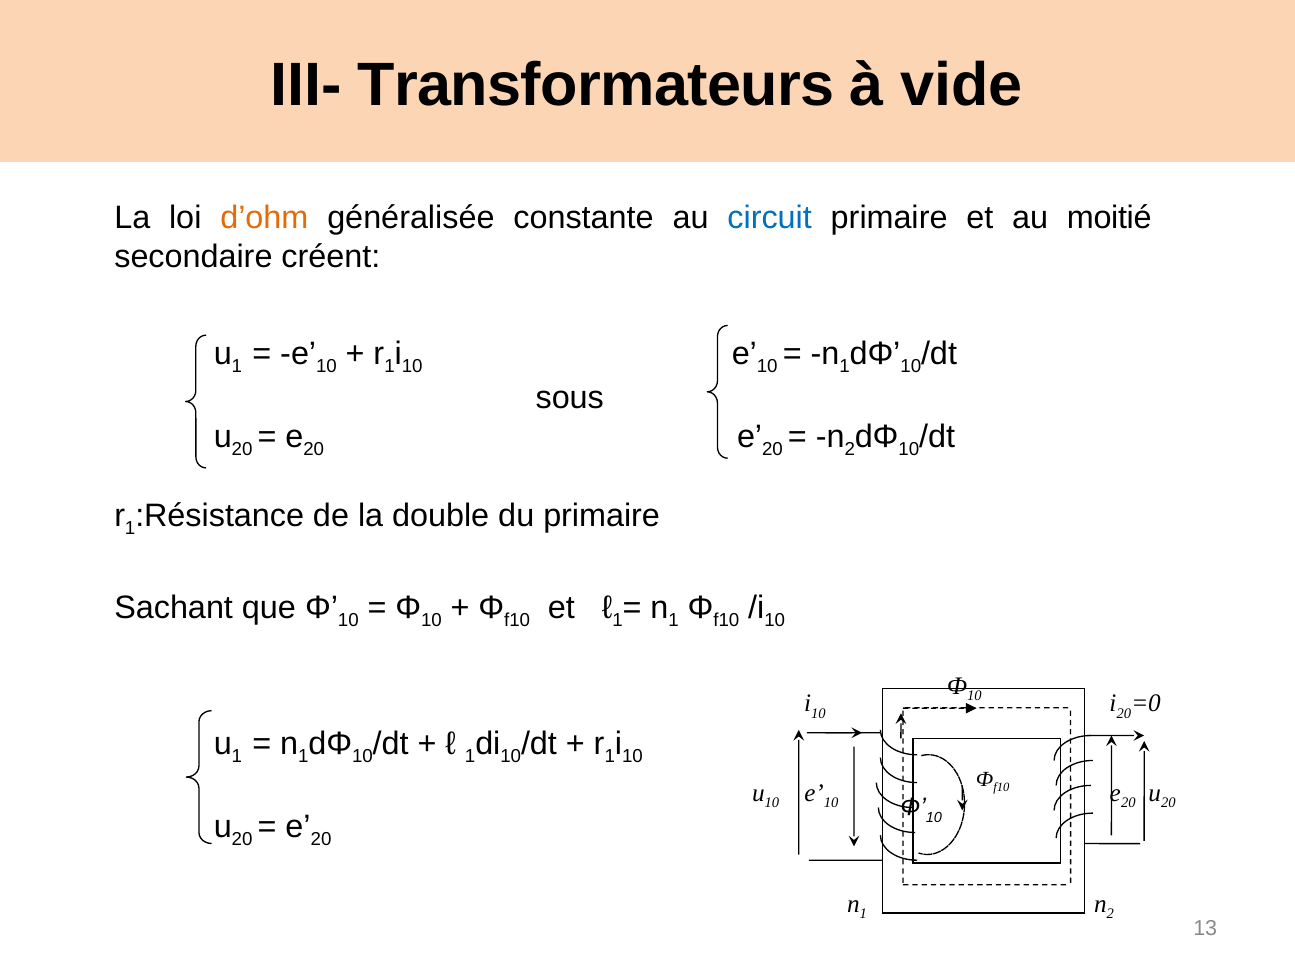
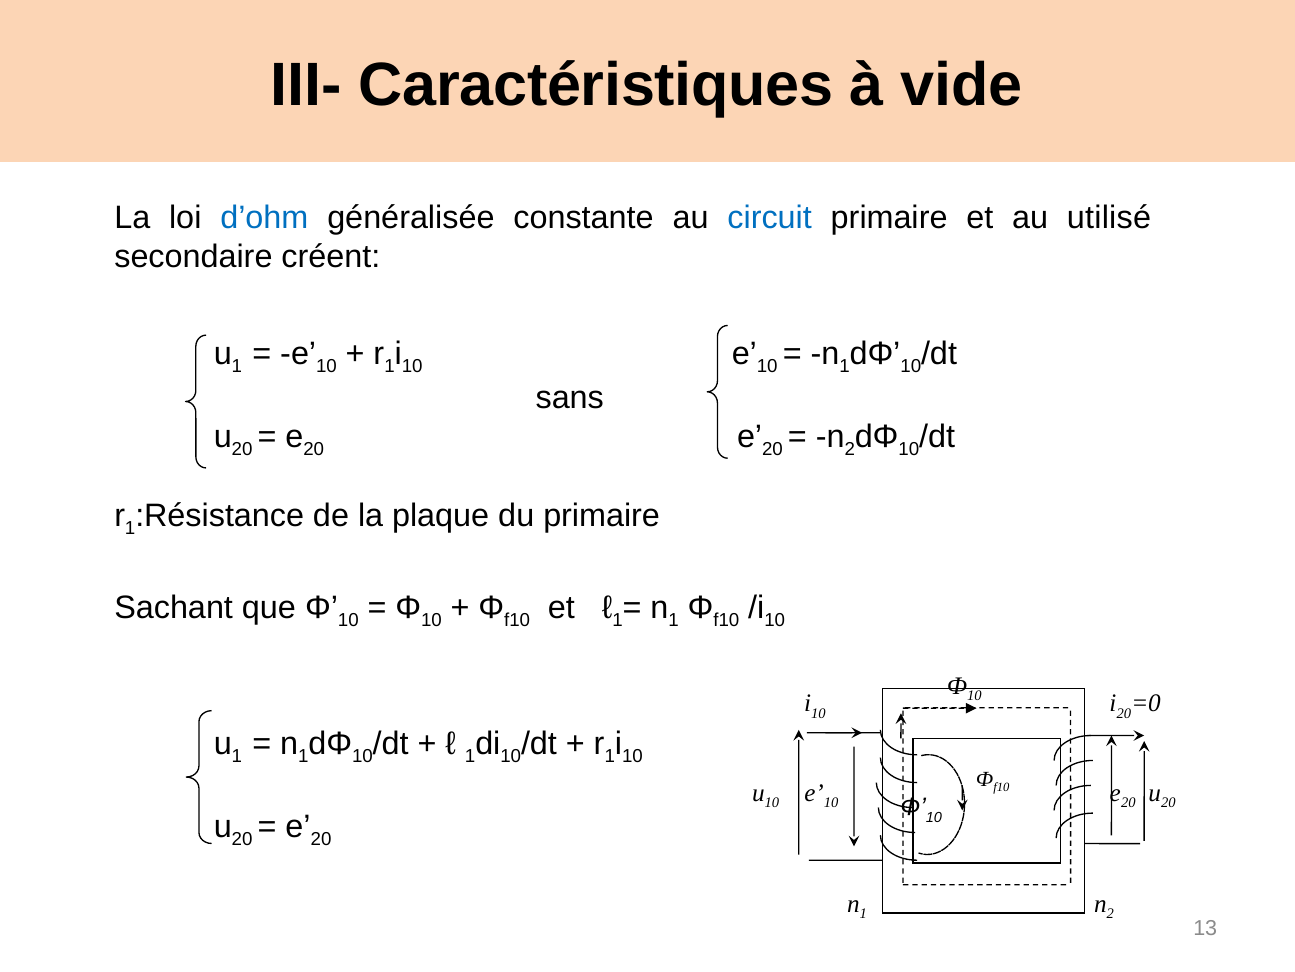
Transformateurs: Transformateurs -> Caractéristiques
d’ohm colour: orange -> blue
moitié: moitié -> utilisé
sous: sous -> sans
double: double -> plaque
